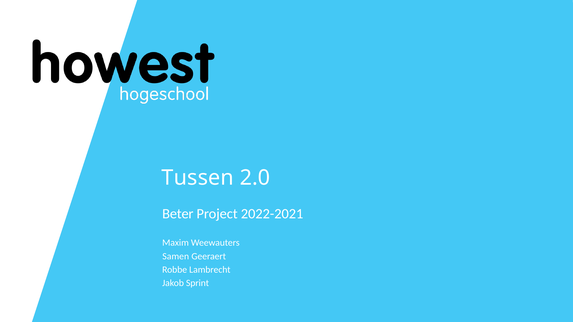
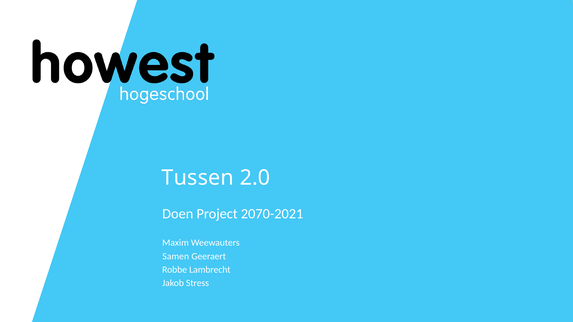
Beter: Beter -> Doen
2022-2021: 2022-2021 -> 2070-2021
Sprint: Sprint -> Stress
